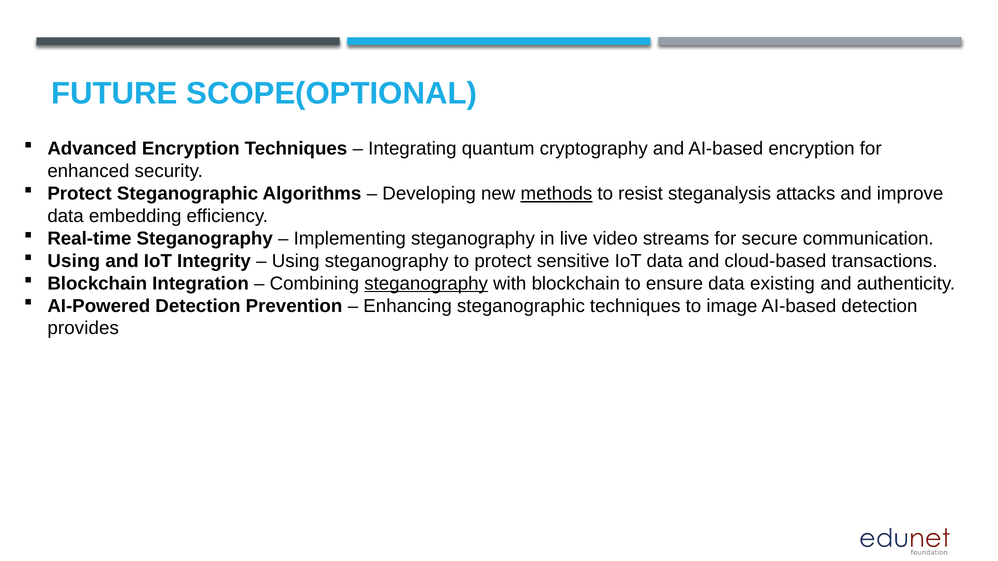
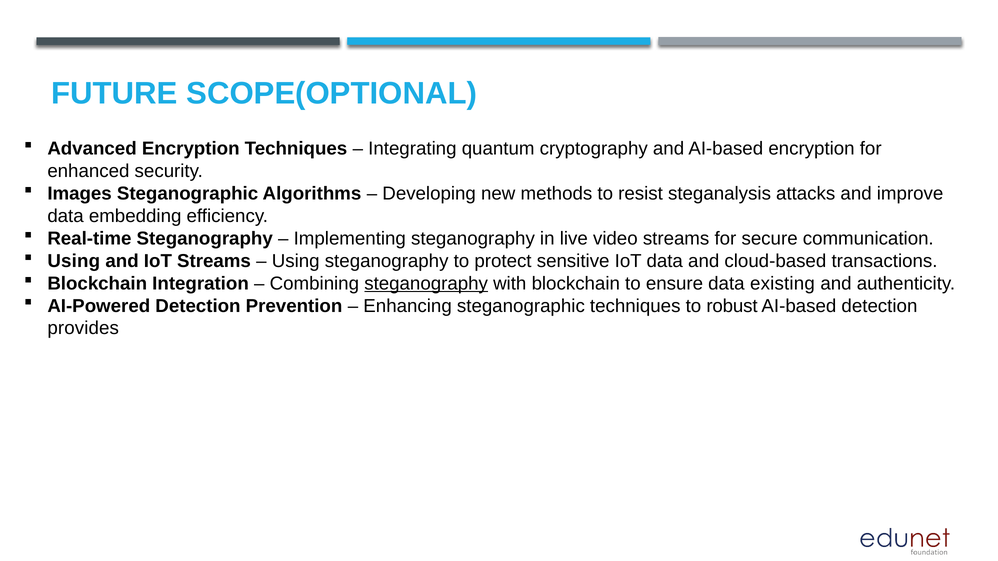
Protect at (80, 194): Protect -> Images
methods underline: present -> none
IoT Integrity: Integrity -> Streams
image: image -> robust
